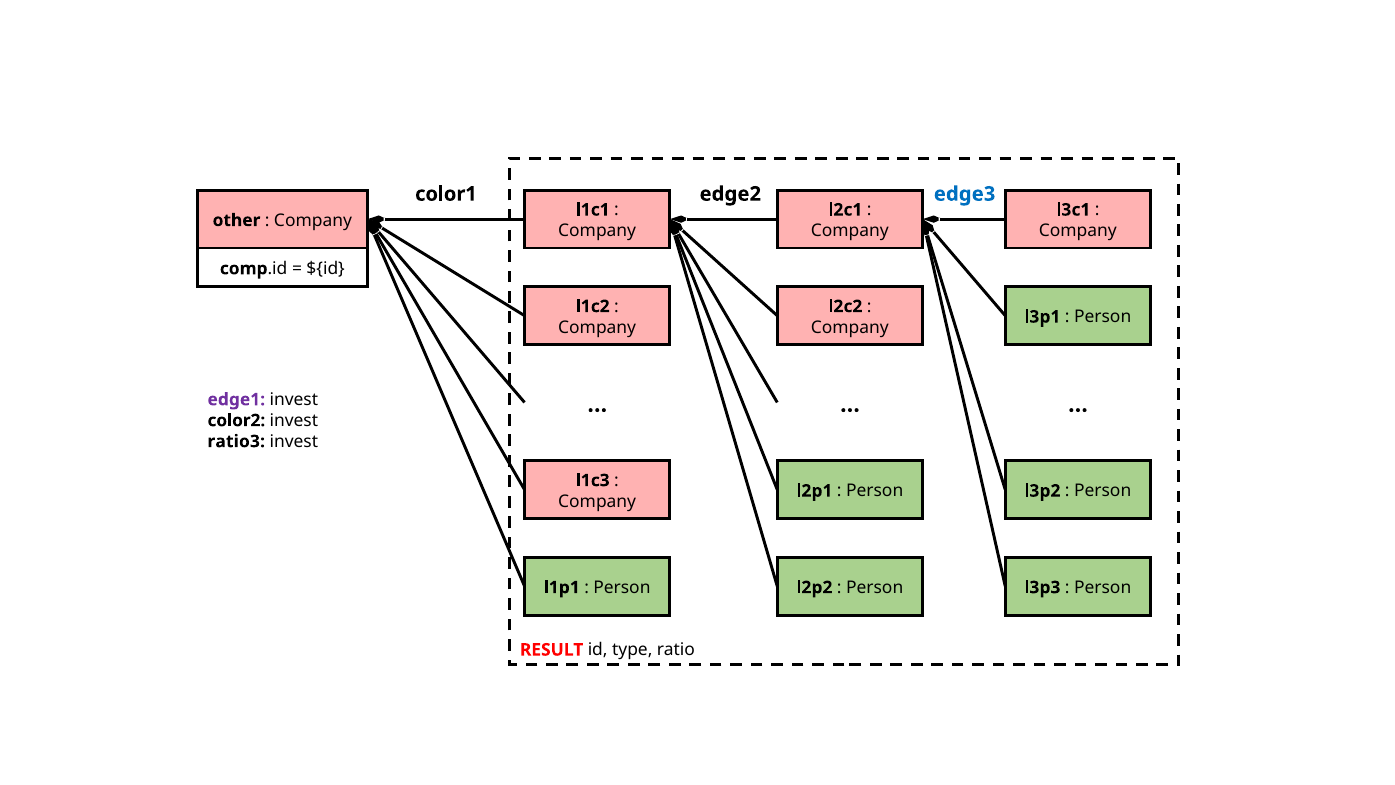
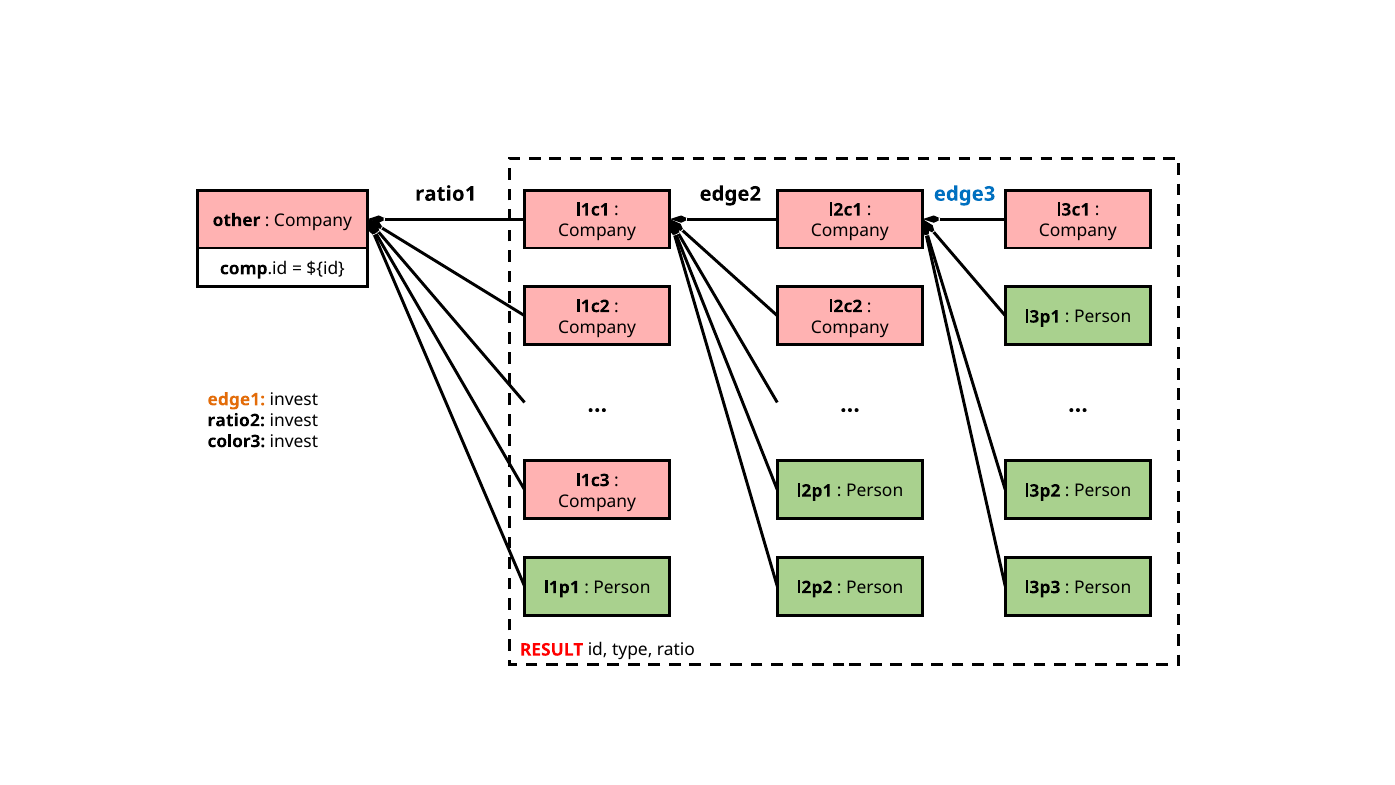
color1: color1 -> ratio1
edge1 colour: purple -> orange
color2: color2 -> ratio2
ratio3: ratio3 -> color3
